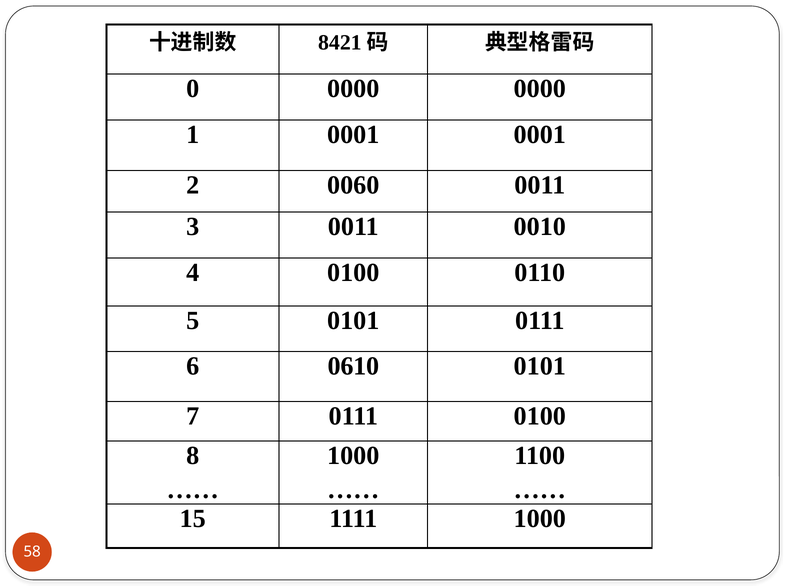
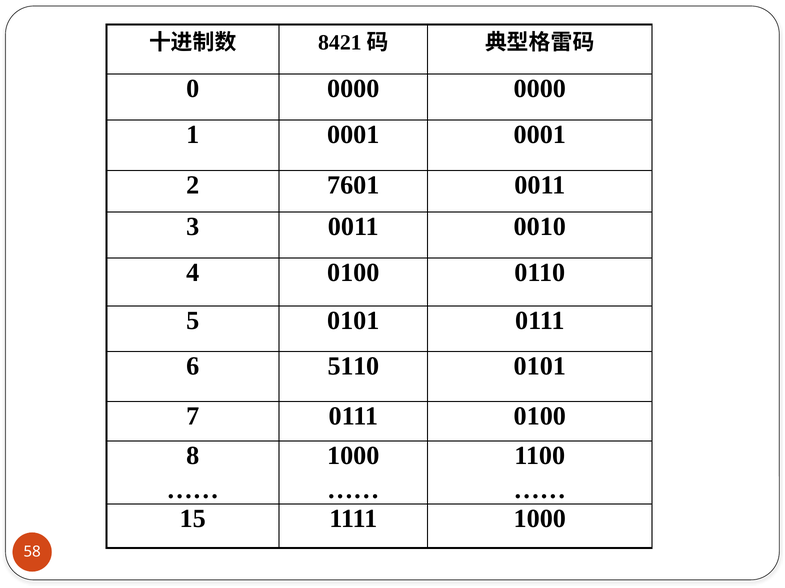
0060: 0060 -> 7601
0610: 0610 -> 5110
